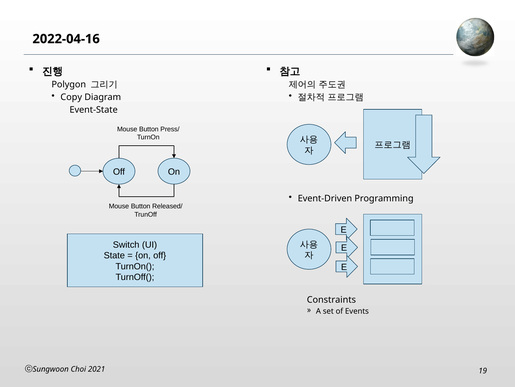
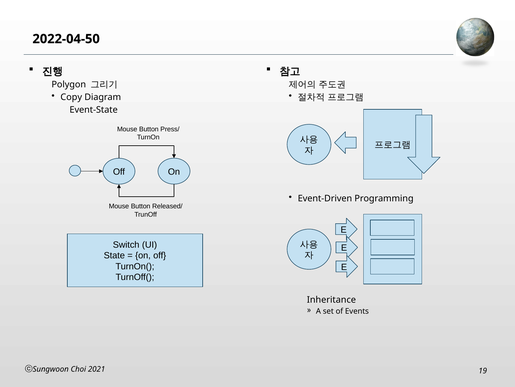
2022-04-16: 2022-04-16 -> 2022-04-50
Constraints: Constraints -> Inheritance
